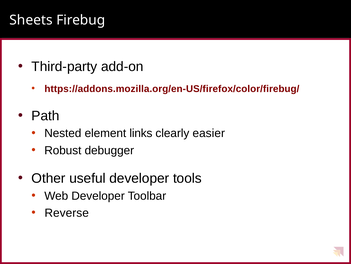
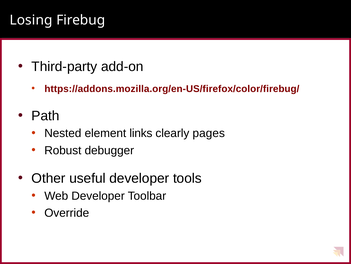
Sheets: Sheets -> Losing
easier: easier -> pages
Reverse: Reverse -> Override
